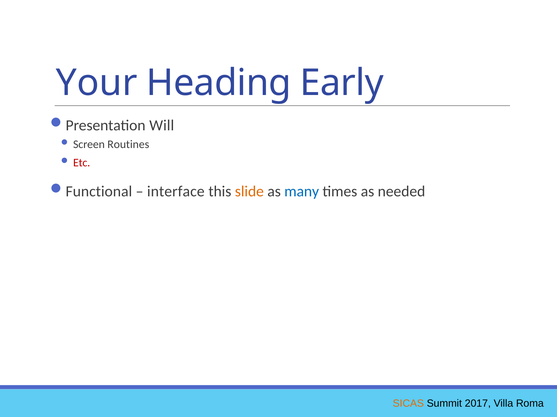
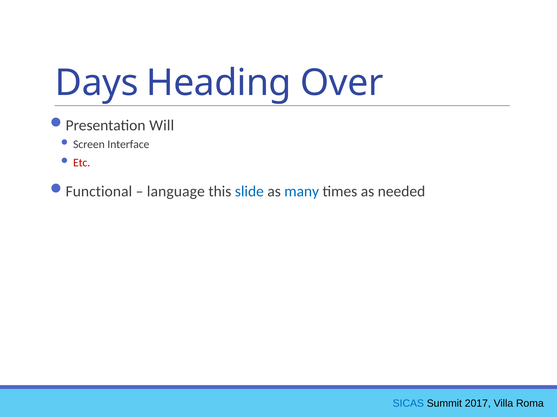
Your: Your -> Days
Early: Early -> Over
Routines: Routines -> Interface
interface: interface -> language
slide colour: orange -> blue
SICAS colour: orange -> blue
